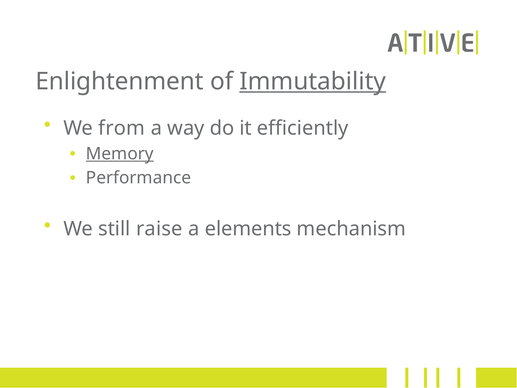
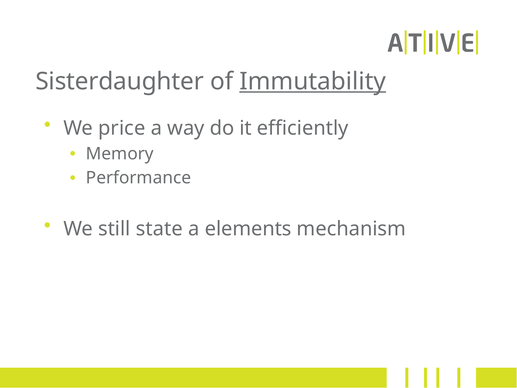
Enlightenment: Enlightenment -> Sisterdaughter
from: from -> price
Memory underline: present -> none
raise: raise -> state
